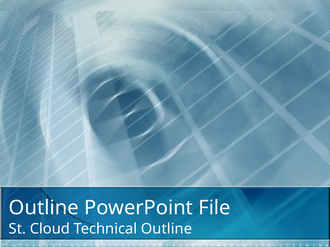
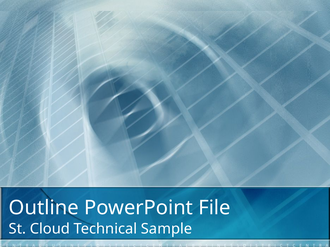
Technical Outline: Outline -> Sample
